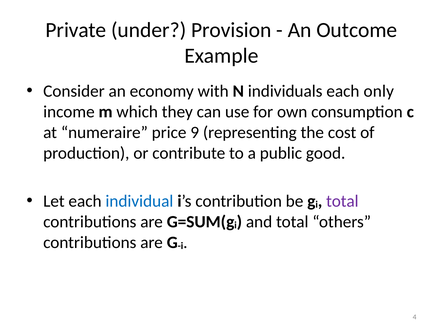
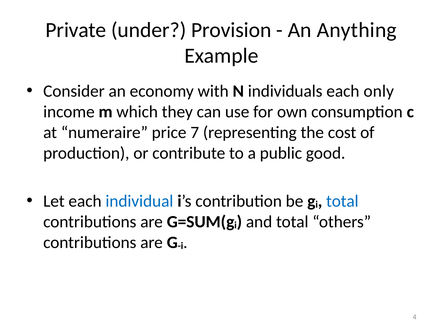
Outcome: Outcome -> Anything
9: 9 -> 7
total at (342, 201) colour: purple -> blue
